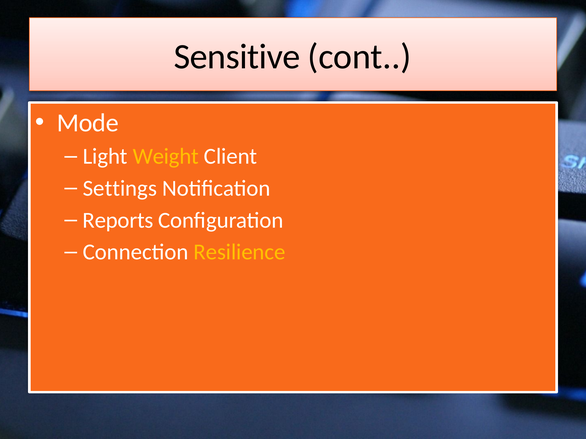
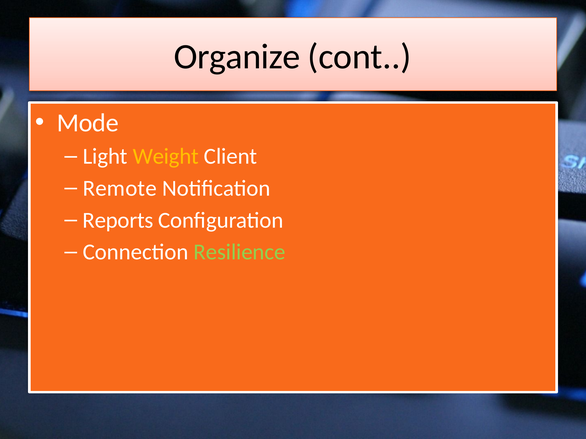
Sensitive: Sensitive -> Organize
Settings: Settings -> Remote
Resilience colour: yellow -> light green
